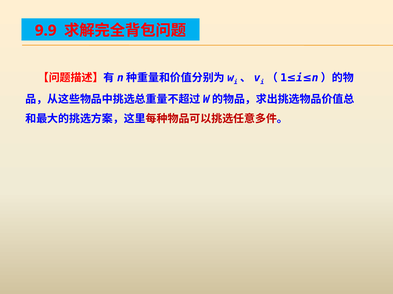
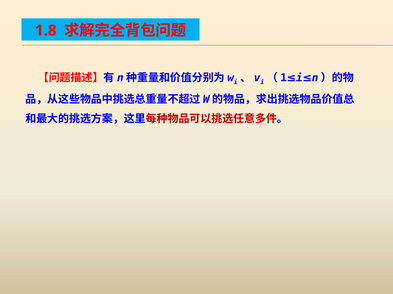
9.9: 9.9 -> 1.8
